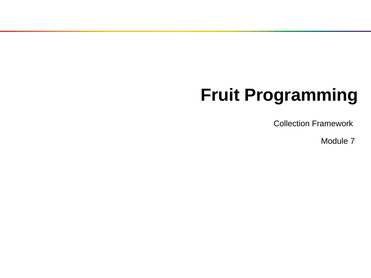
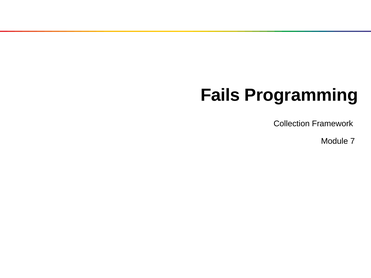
Fruit: Fruit -> Fails
